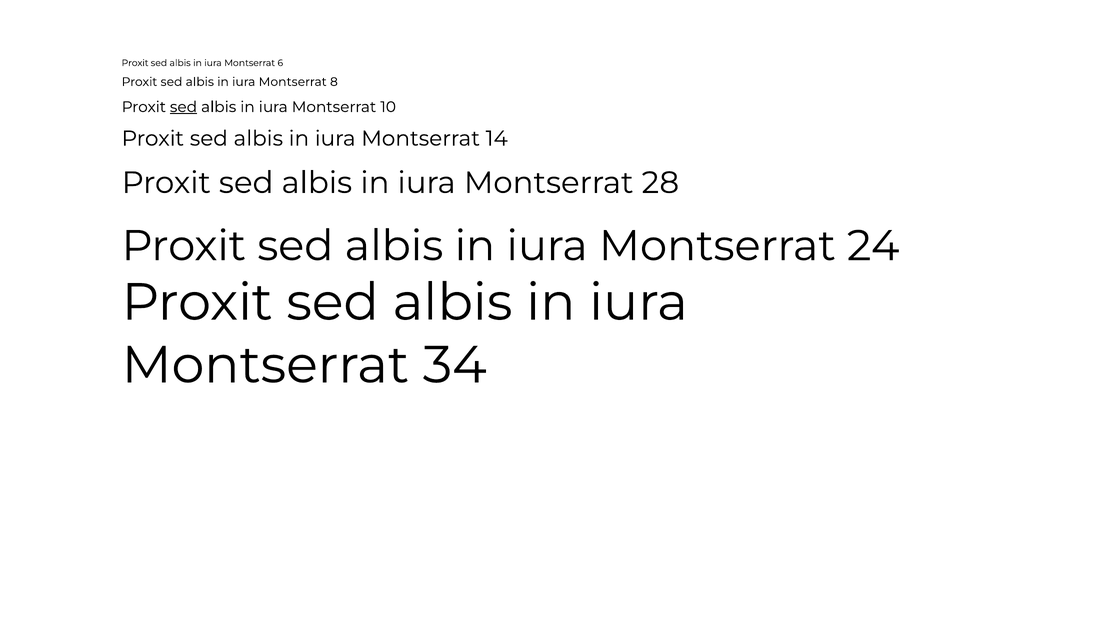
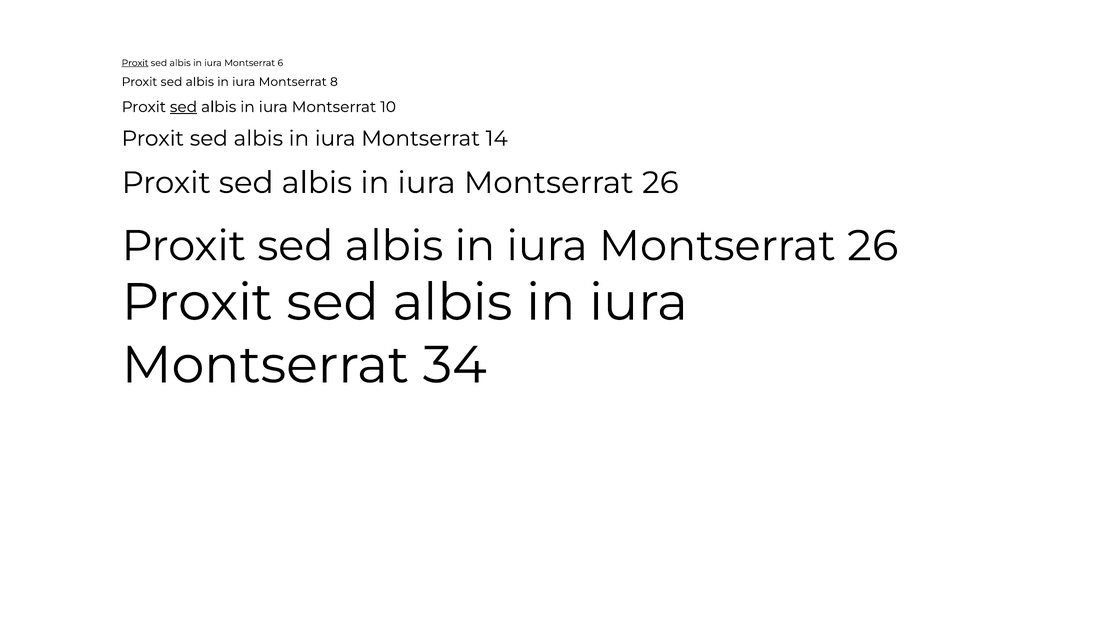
Proxit at (135, 63) underline: none -> present
28 at (660, 183): 28 -> 26
24 at (873, 246): 24 -> 26
